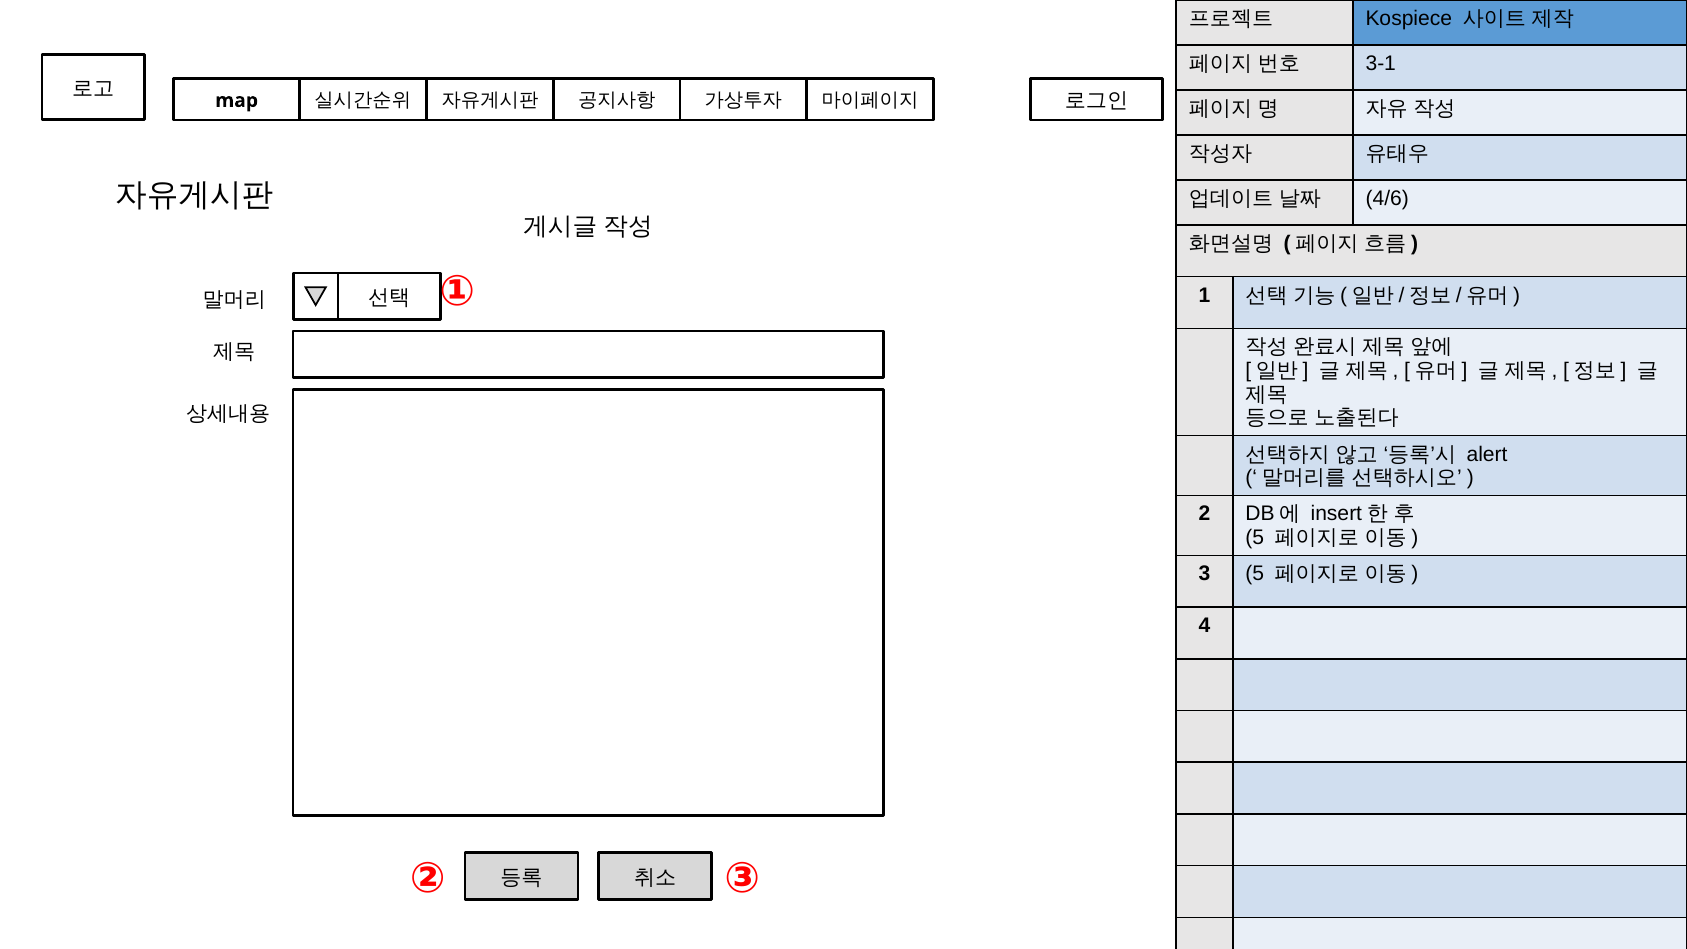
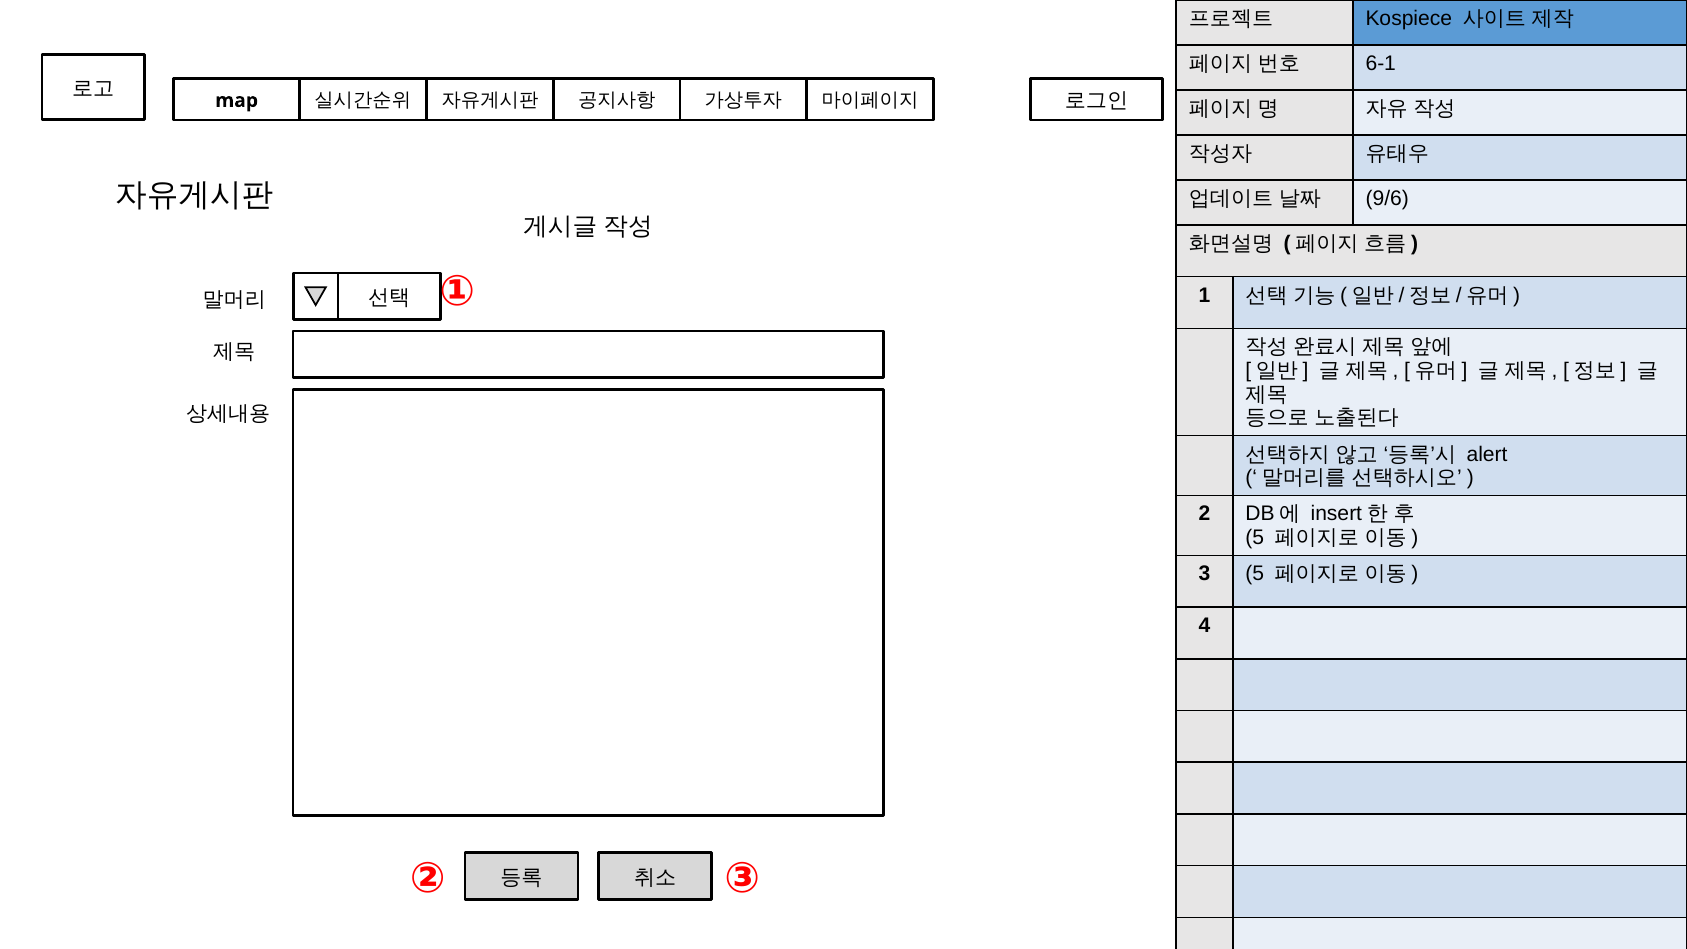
3-1: 3-1 -> 6-1
4/6: 4/6 -> 9/6
